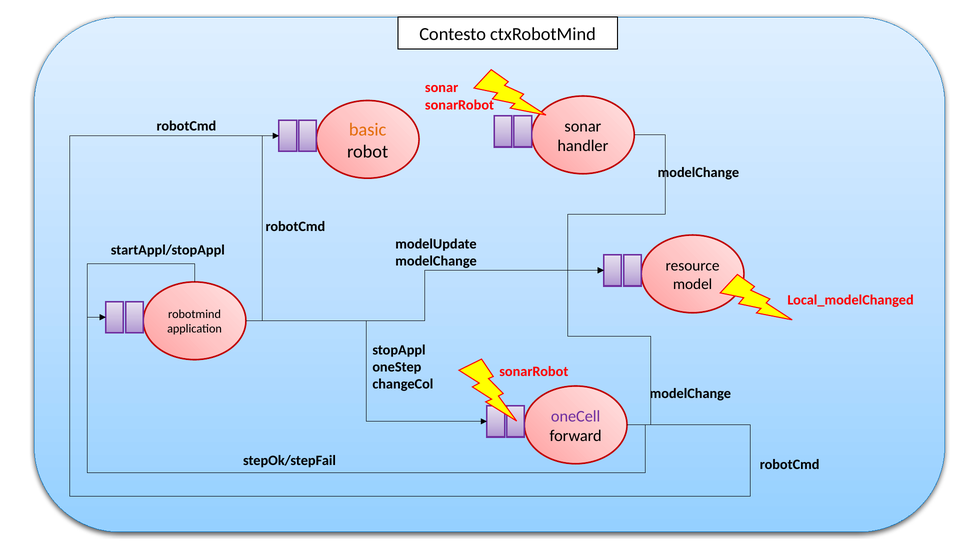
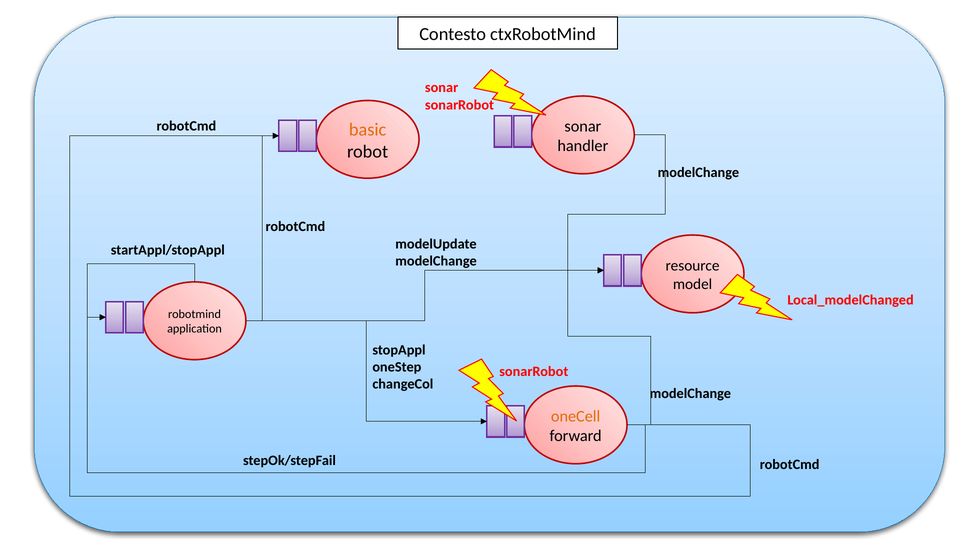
oneCell colour: purple -> orange
